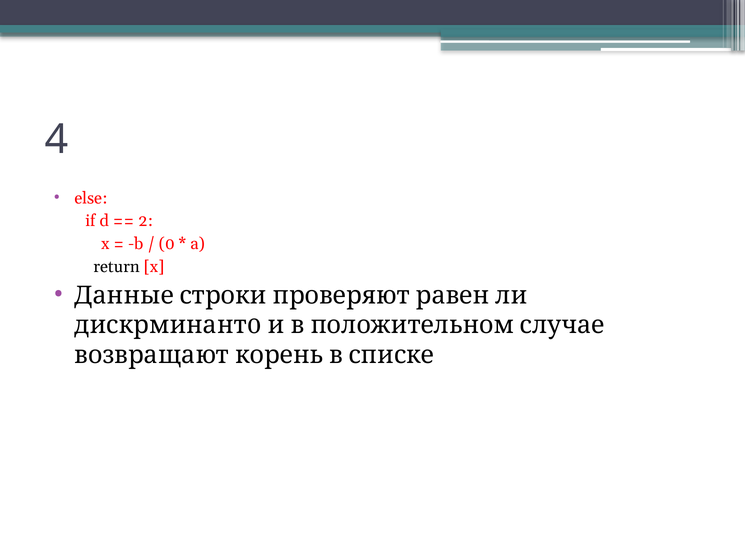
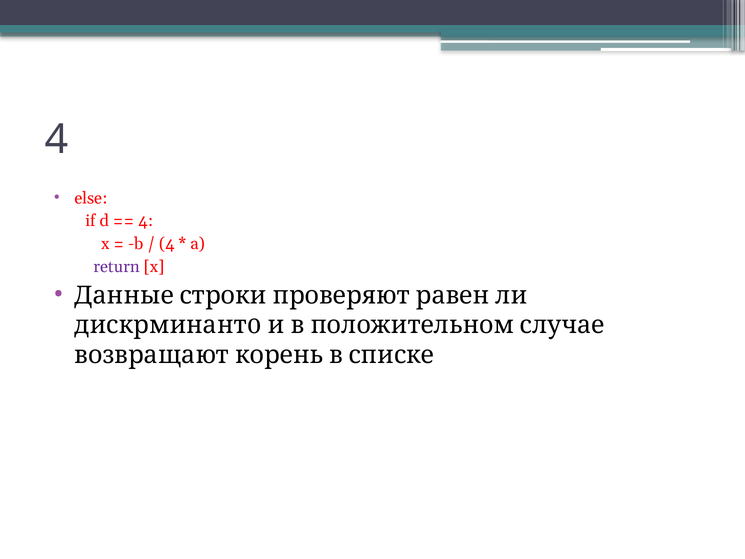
2 at (146, 221): 2 -> 4
0 at (167, 244): 0 -> 4
return colour: black -> purple
